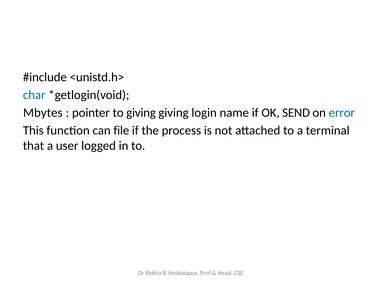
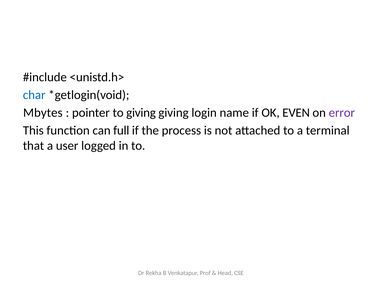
SEND: SEND -> EVEN
error colour: blue -> purple
file: file -> full
